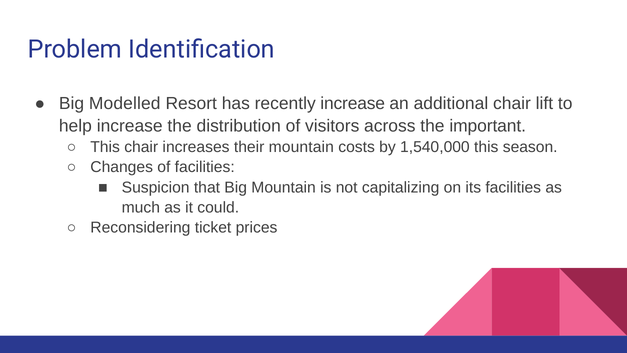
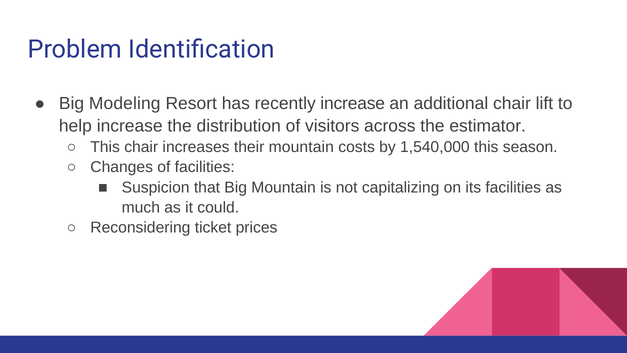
Modelled: Modelled -> Modeling
important: important -> estimator
